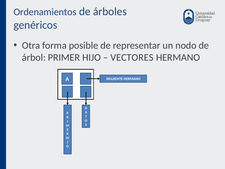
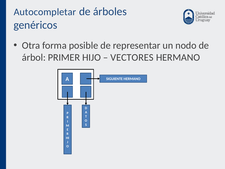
Ordenamientos: Ordenamientos -> Autocompletar
